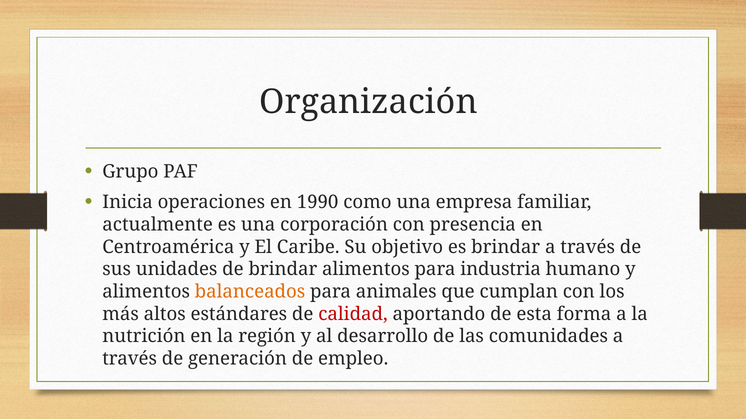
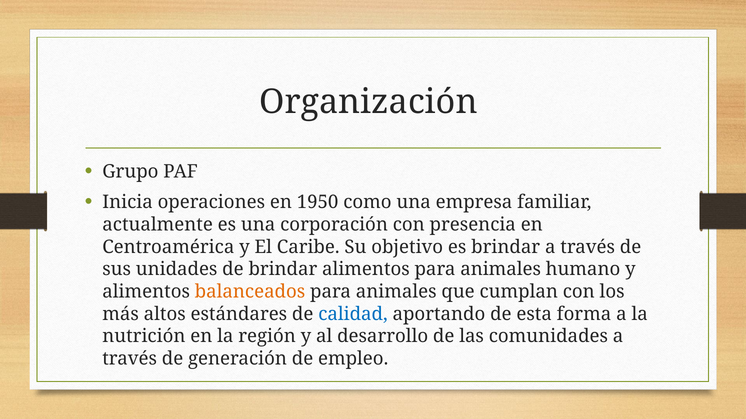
1990: 1990 -> 1950
alimentos para industria: industria -> animales
calidad colour: red -> blue
